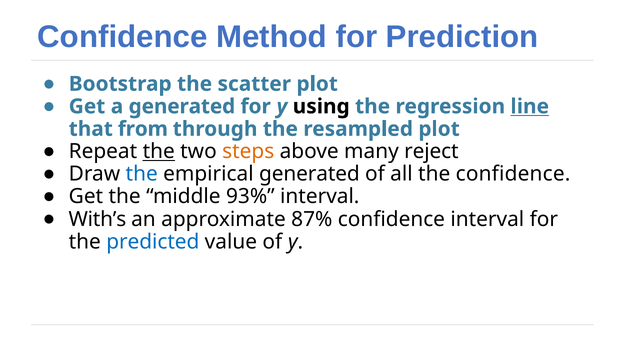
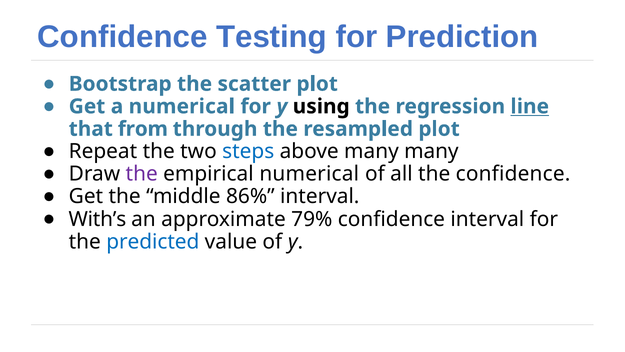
Method: Method -> Testing
a generated: generated -> numerical
the at (159, 151) underline: present -> none
steps colour: orange -> blue
many reject: reject -> many
the at (142, 174) colour: blue -> purple
empirical generated: generated -> numerical
93%: 93% -> 86%
87%: 87% -> 79%
